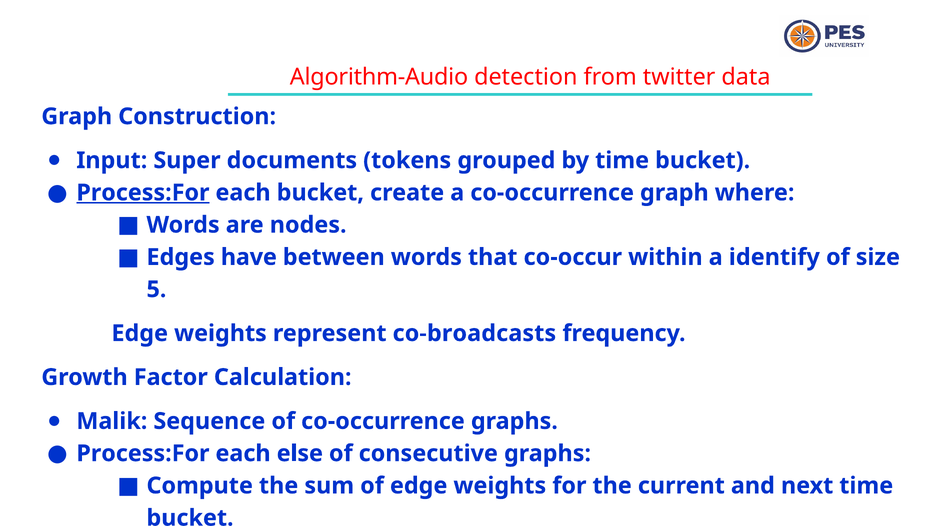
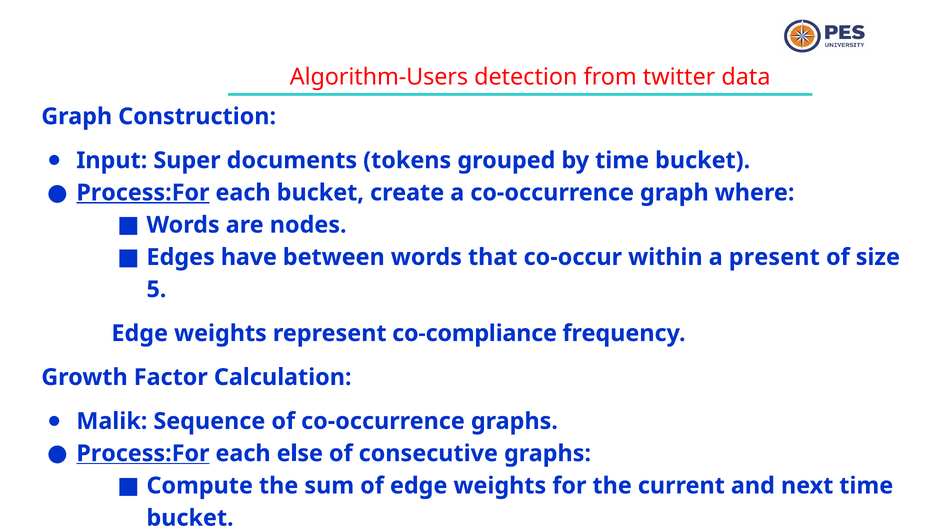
Algorithm-Audio: Algorithm-Audio -> Algorithm-Users
identify: identify -> present
co-broadcasts: co-broadcasts -> co-compliance
Process:For at (143, 453) underline: none -> present
